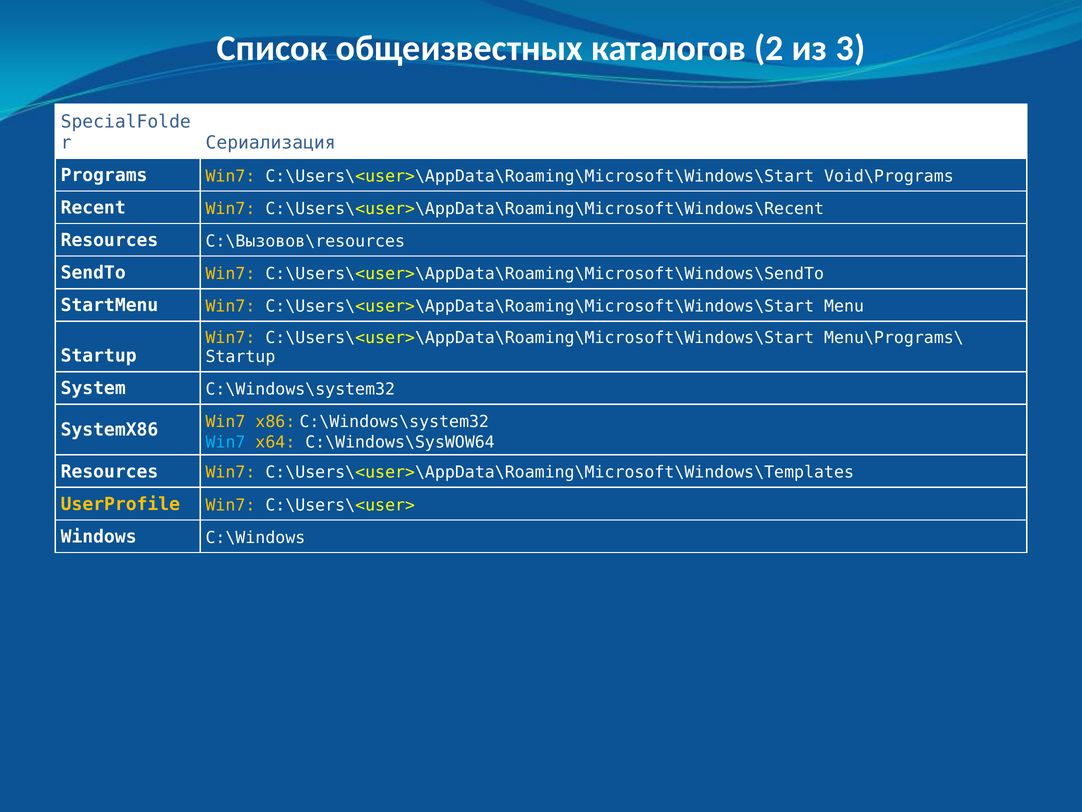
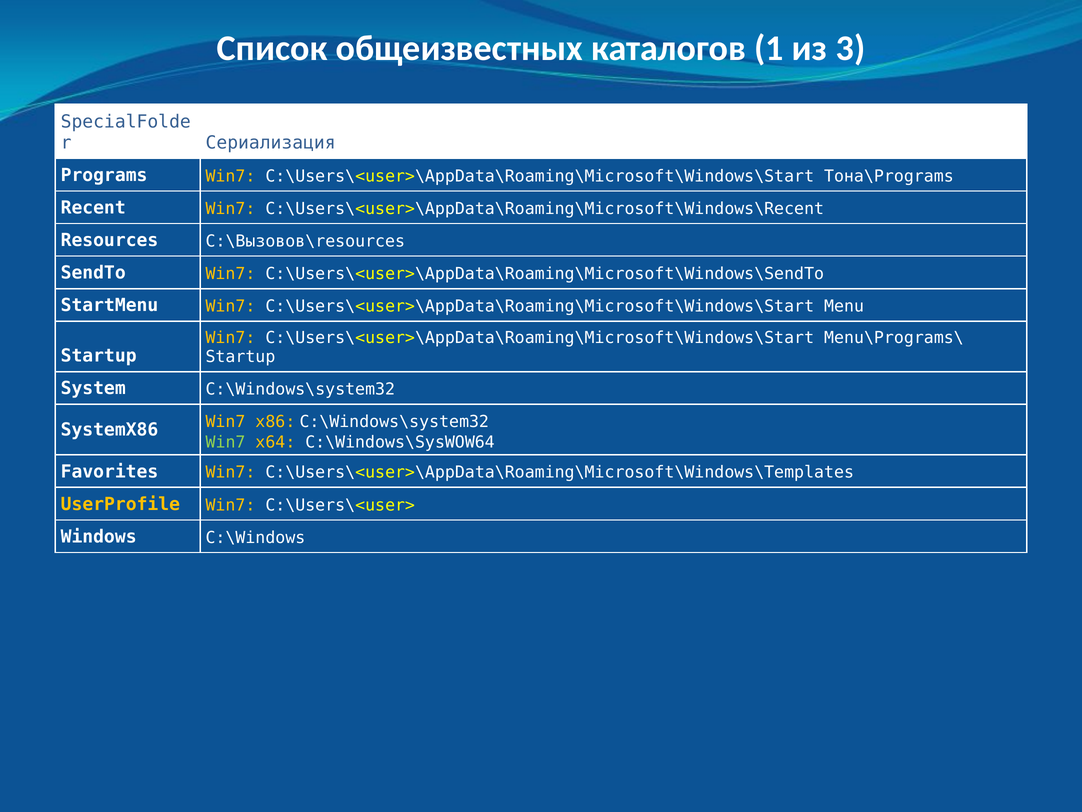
2: 2 -> 1
Void\Programs: Void\Programs -> Тона\Programs
Win7 at (226, 442) colour: light blue -> light green
Resources at (109, 471): Resources -> Favorites
